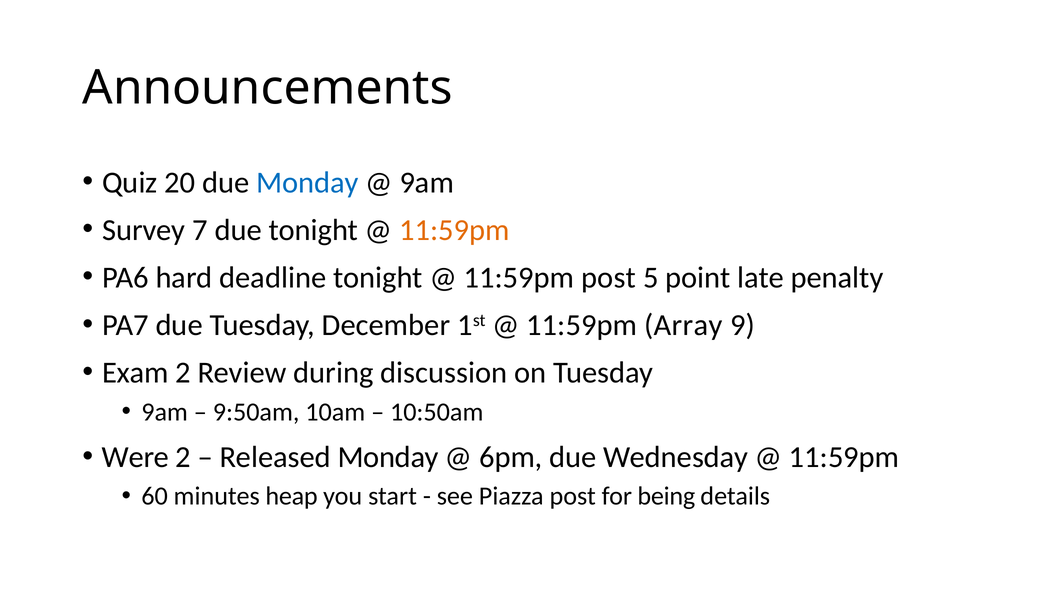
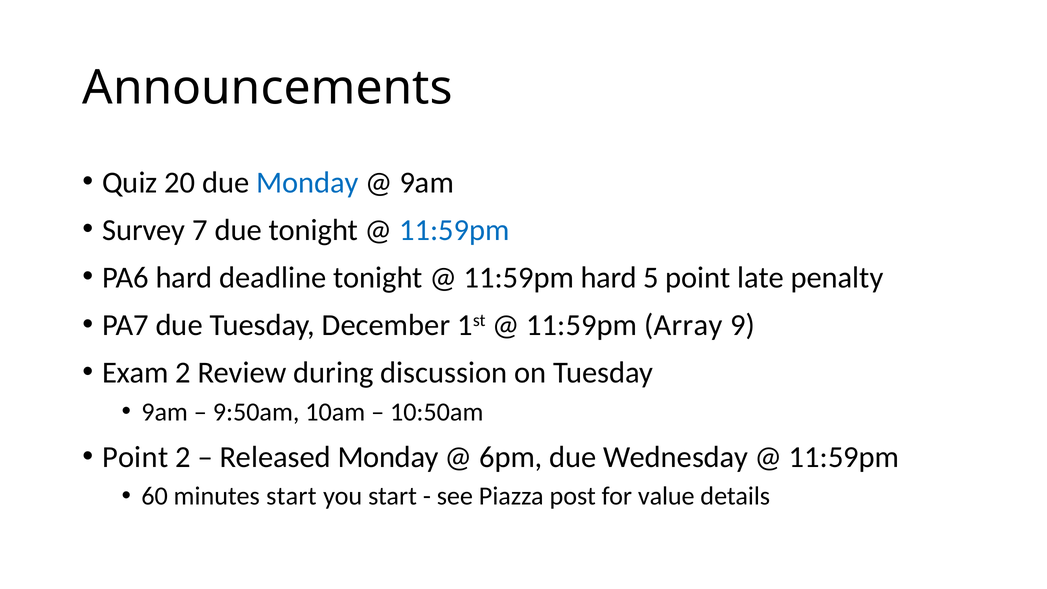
11:59pm at (454, 230) colour: orange -> blue
11:59pm post: post -> hard
Were at (135, 457): Were -> Point
minutes heap: heap -> start
being: being -> value
